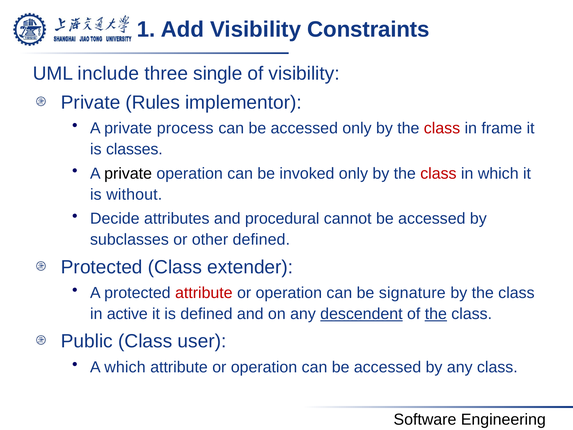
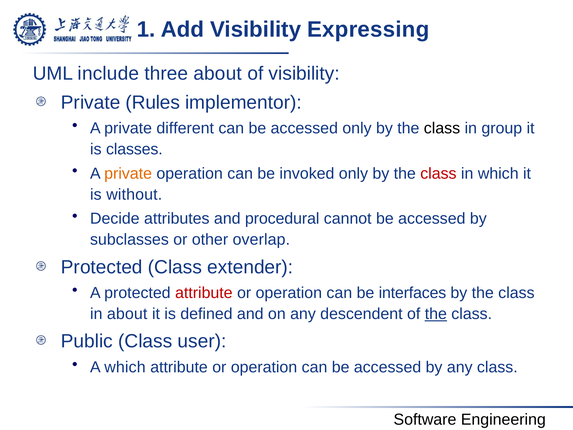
Constraints: Constraints -> Expressing
three single: single -> about
process: process -> different
class at (442, 128) colour: red -> black
frame: frame -> group
private at (128, 173) colour: black -> orange
other defined: defined -> overlap
signature: signature -> interfaces
in active: active -> about
descendent underline: present -> none
